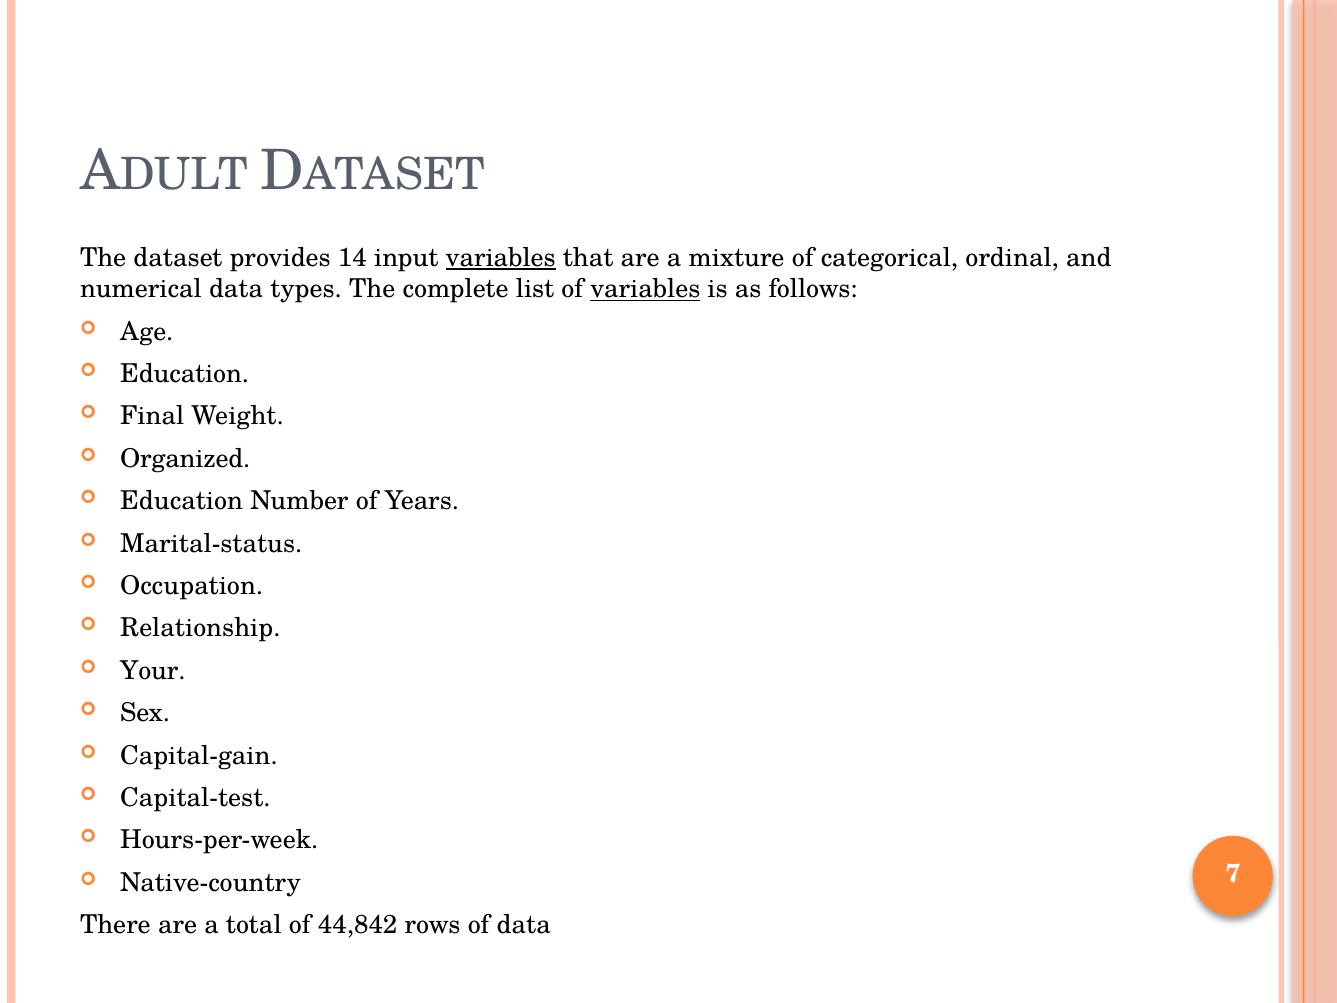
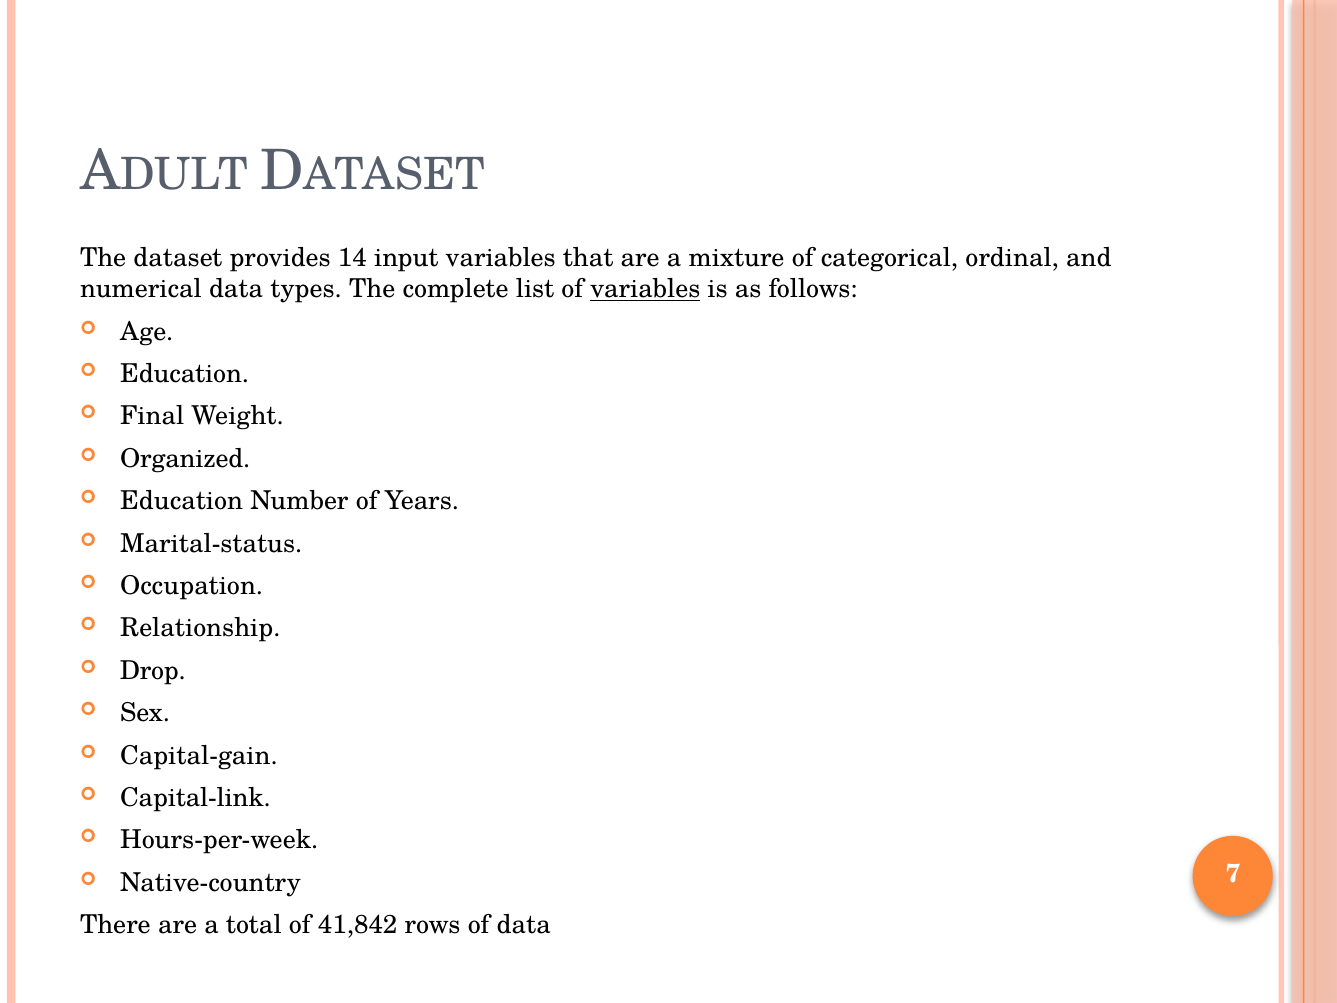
variables at (501, 258) underline: present -> none
Your: Your -> Drop
Capital-test: Capital-test -> Capital-link
44,842: 44,842 -> 41,842
